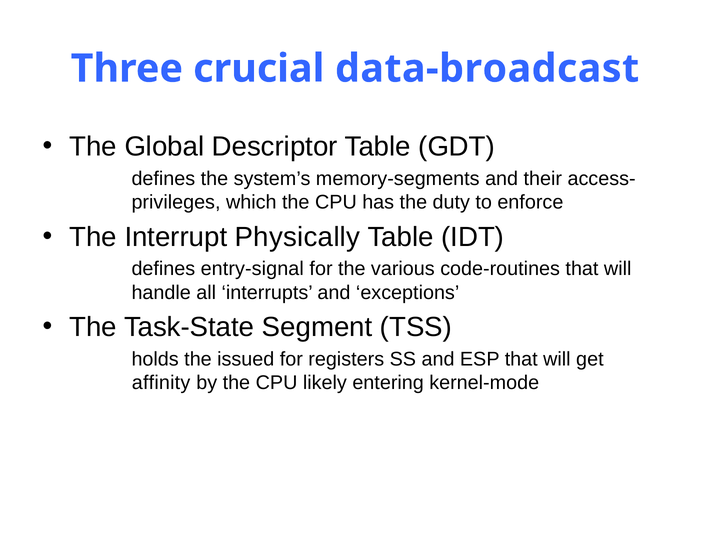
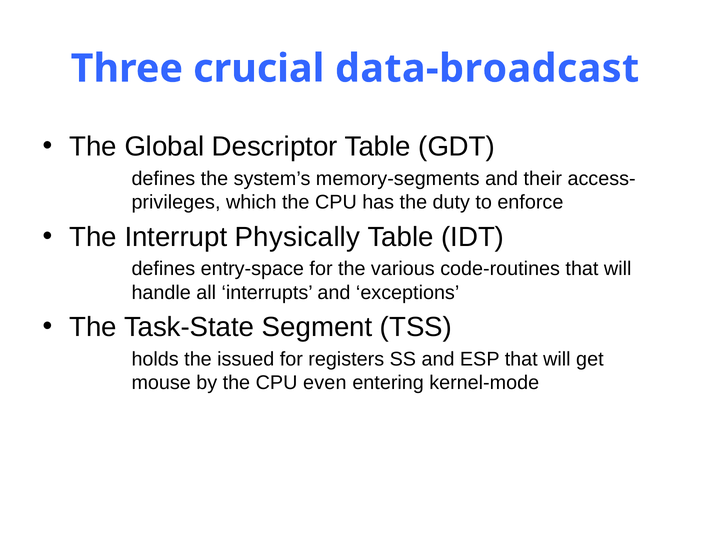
entry-signal: entry-signal -> entry-space
affinity: affinity -> mouse
likely: likely -> even
